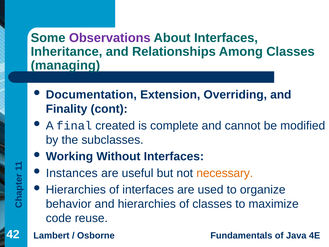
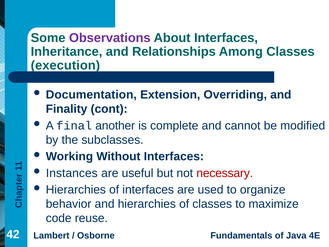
managing: managing -> execution
created: created -> another
necessary colour: orange -> red
